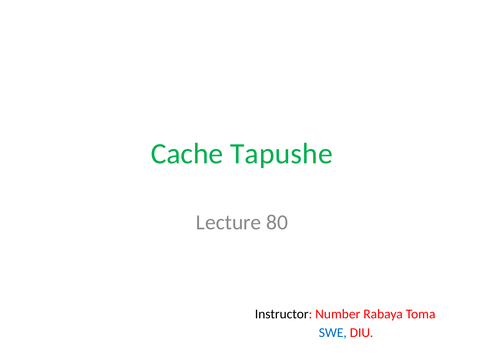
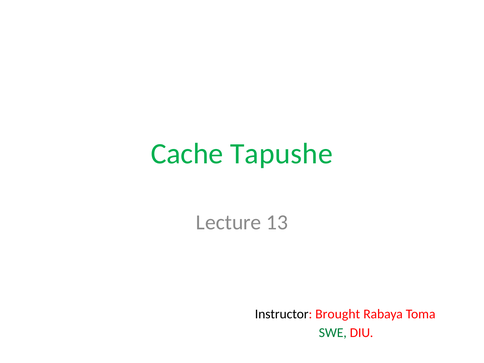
80: 80 -> 13
Number: Number -> Brought
SWE colour: blue -> green
